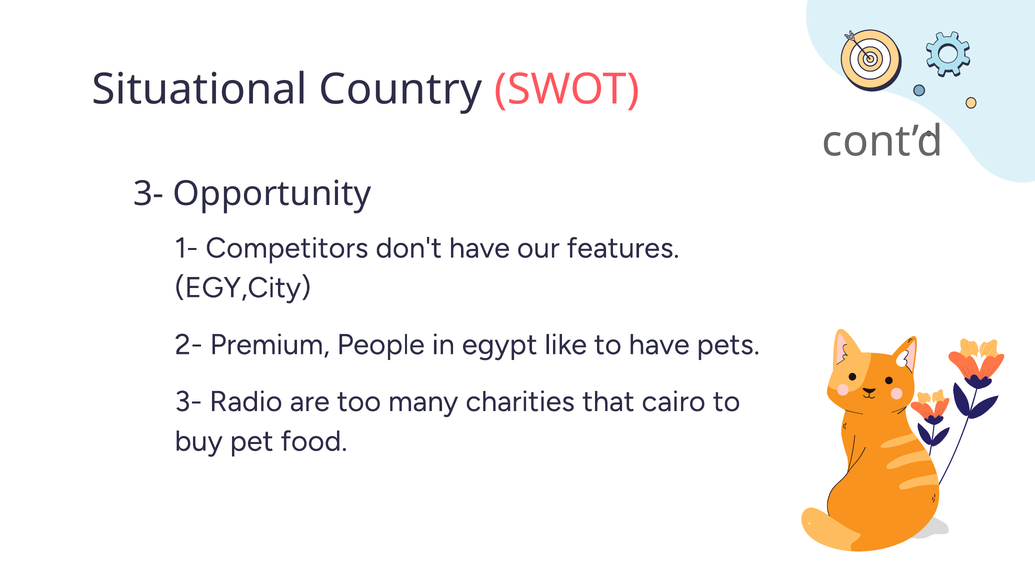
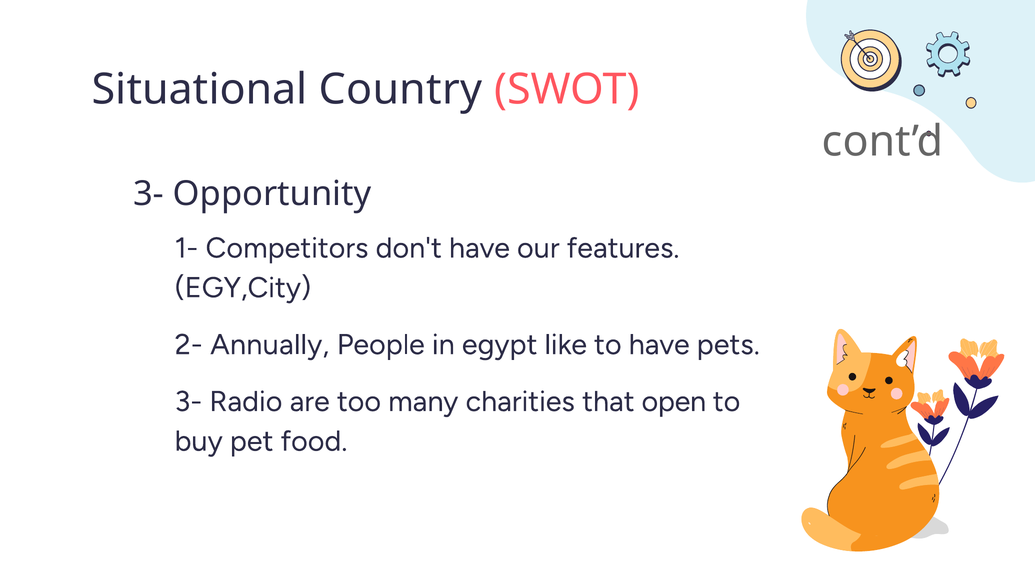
Premium: Premium -> Annually
cairo: cairo -> open
